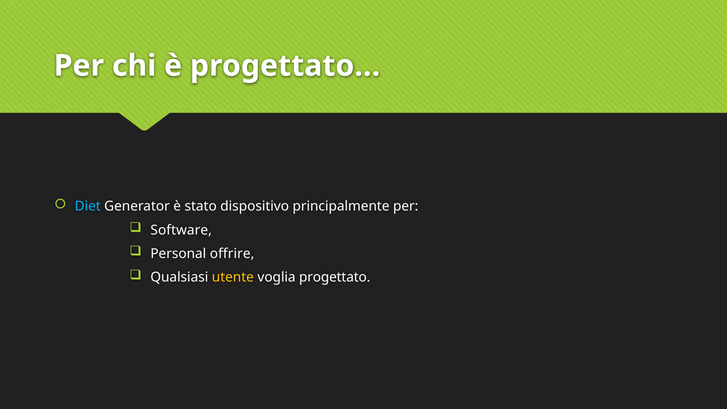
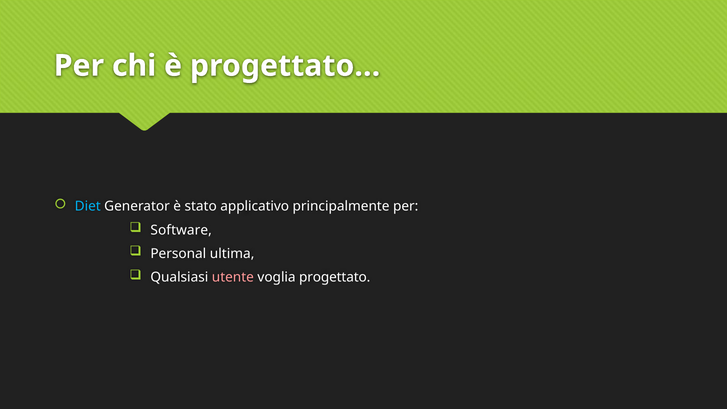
dispositivo: dispositivo -> applicativo
offrire: offrire -> ultima
utente colour: yellow -> pink
